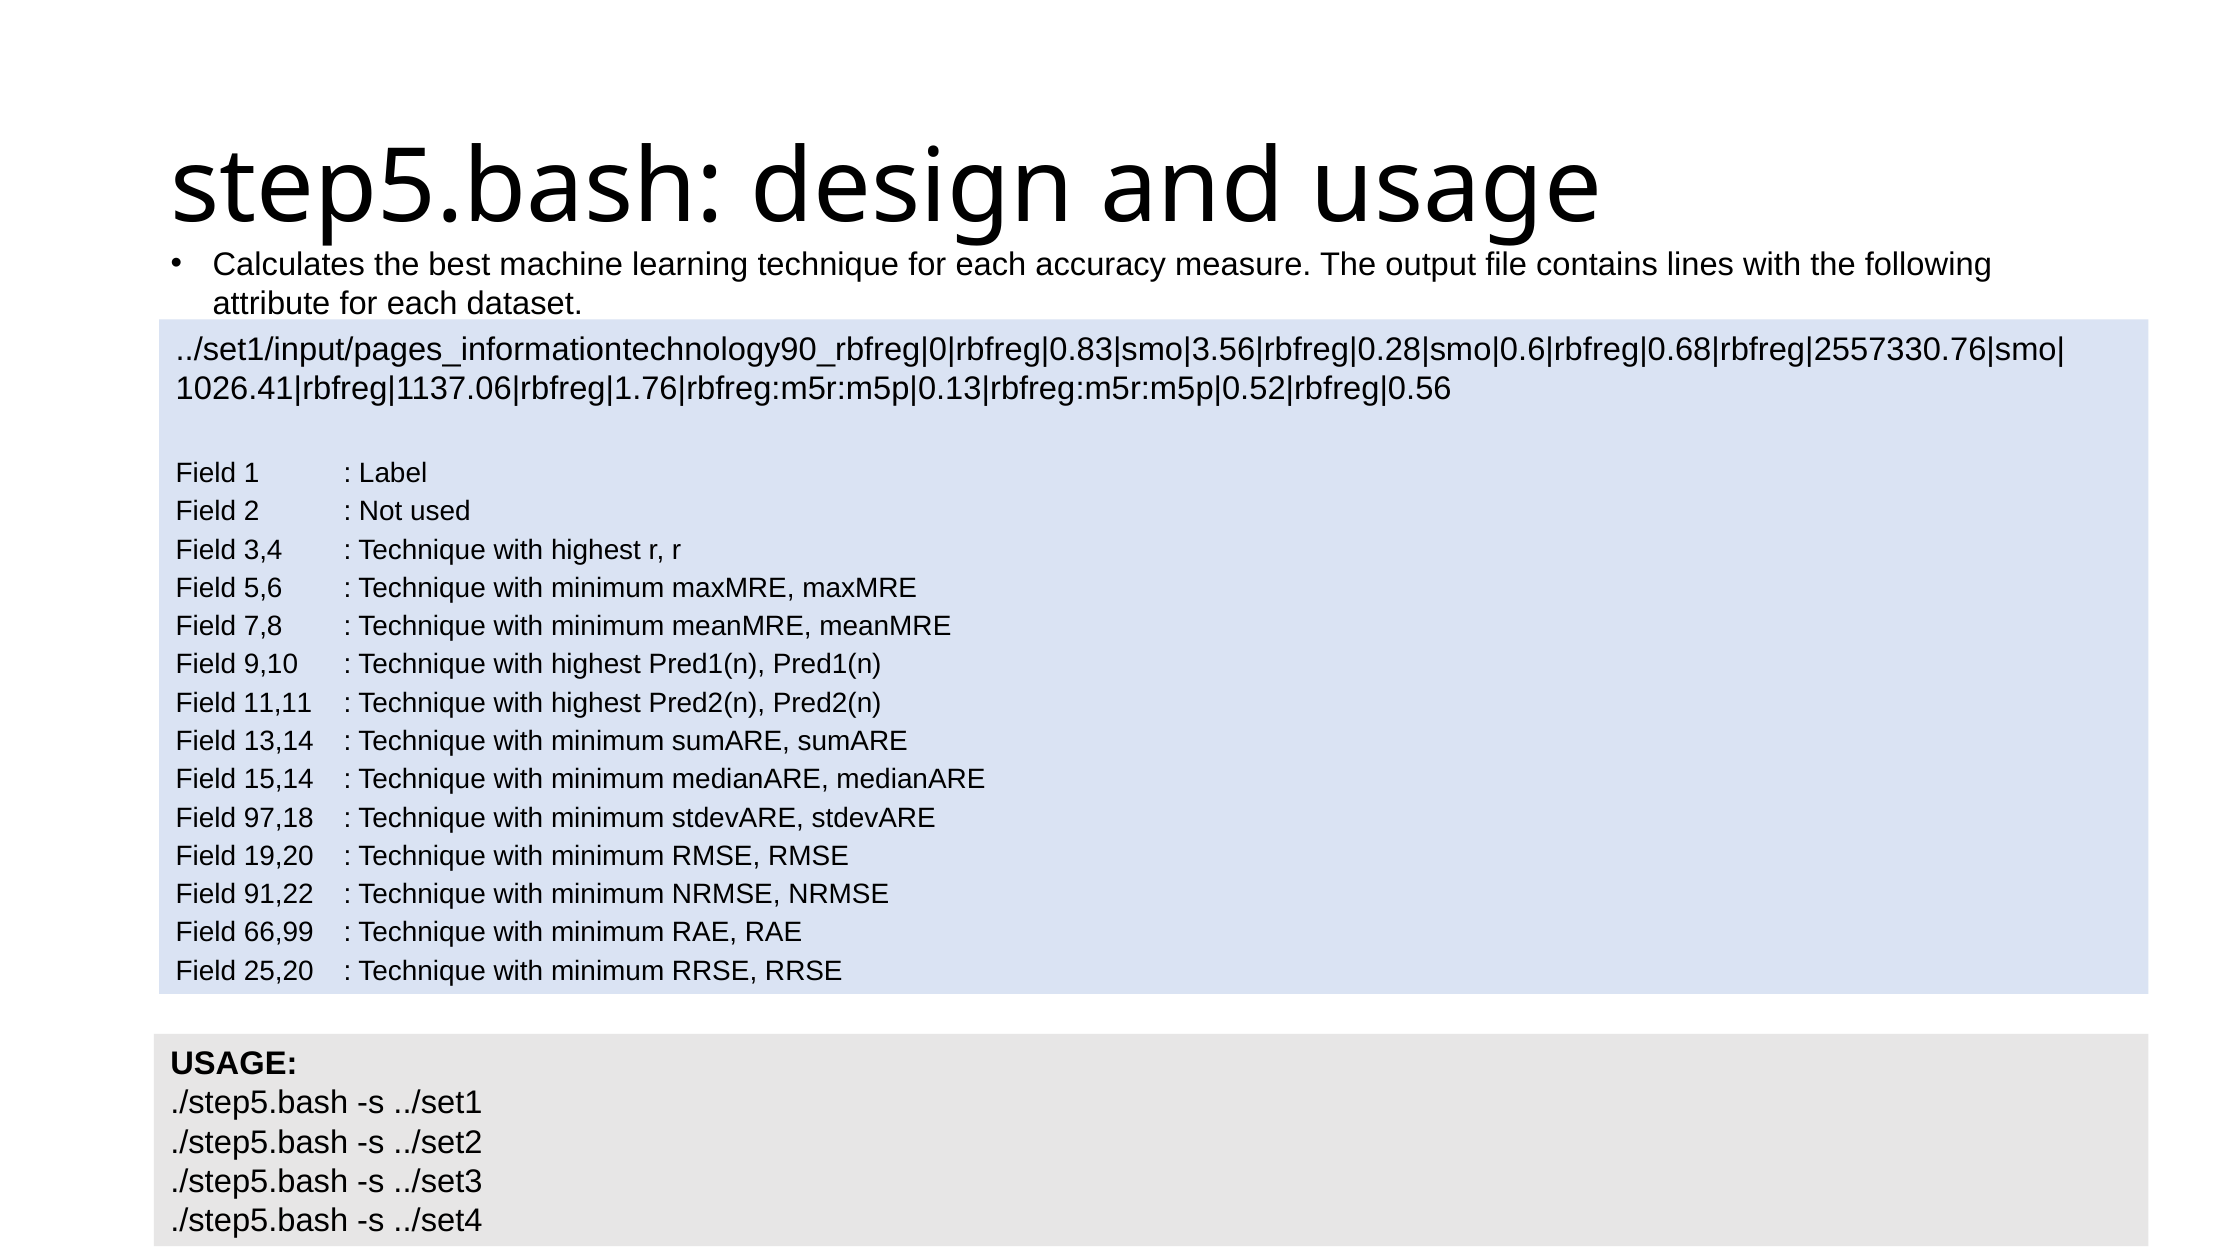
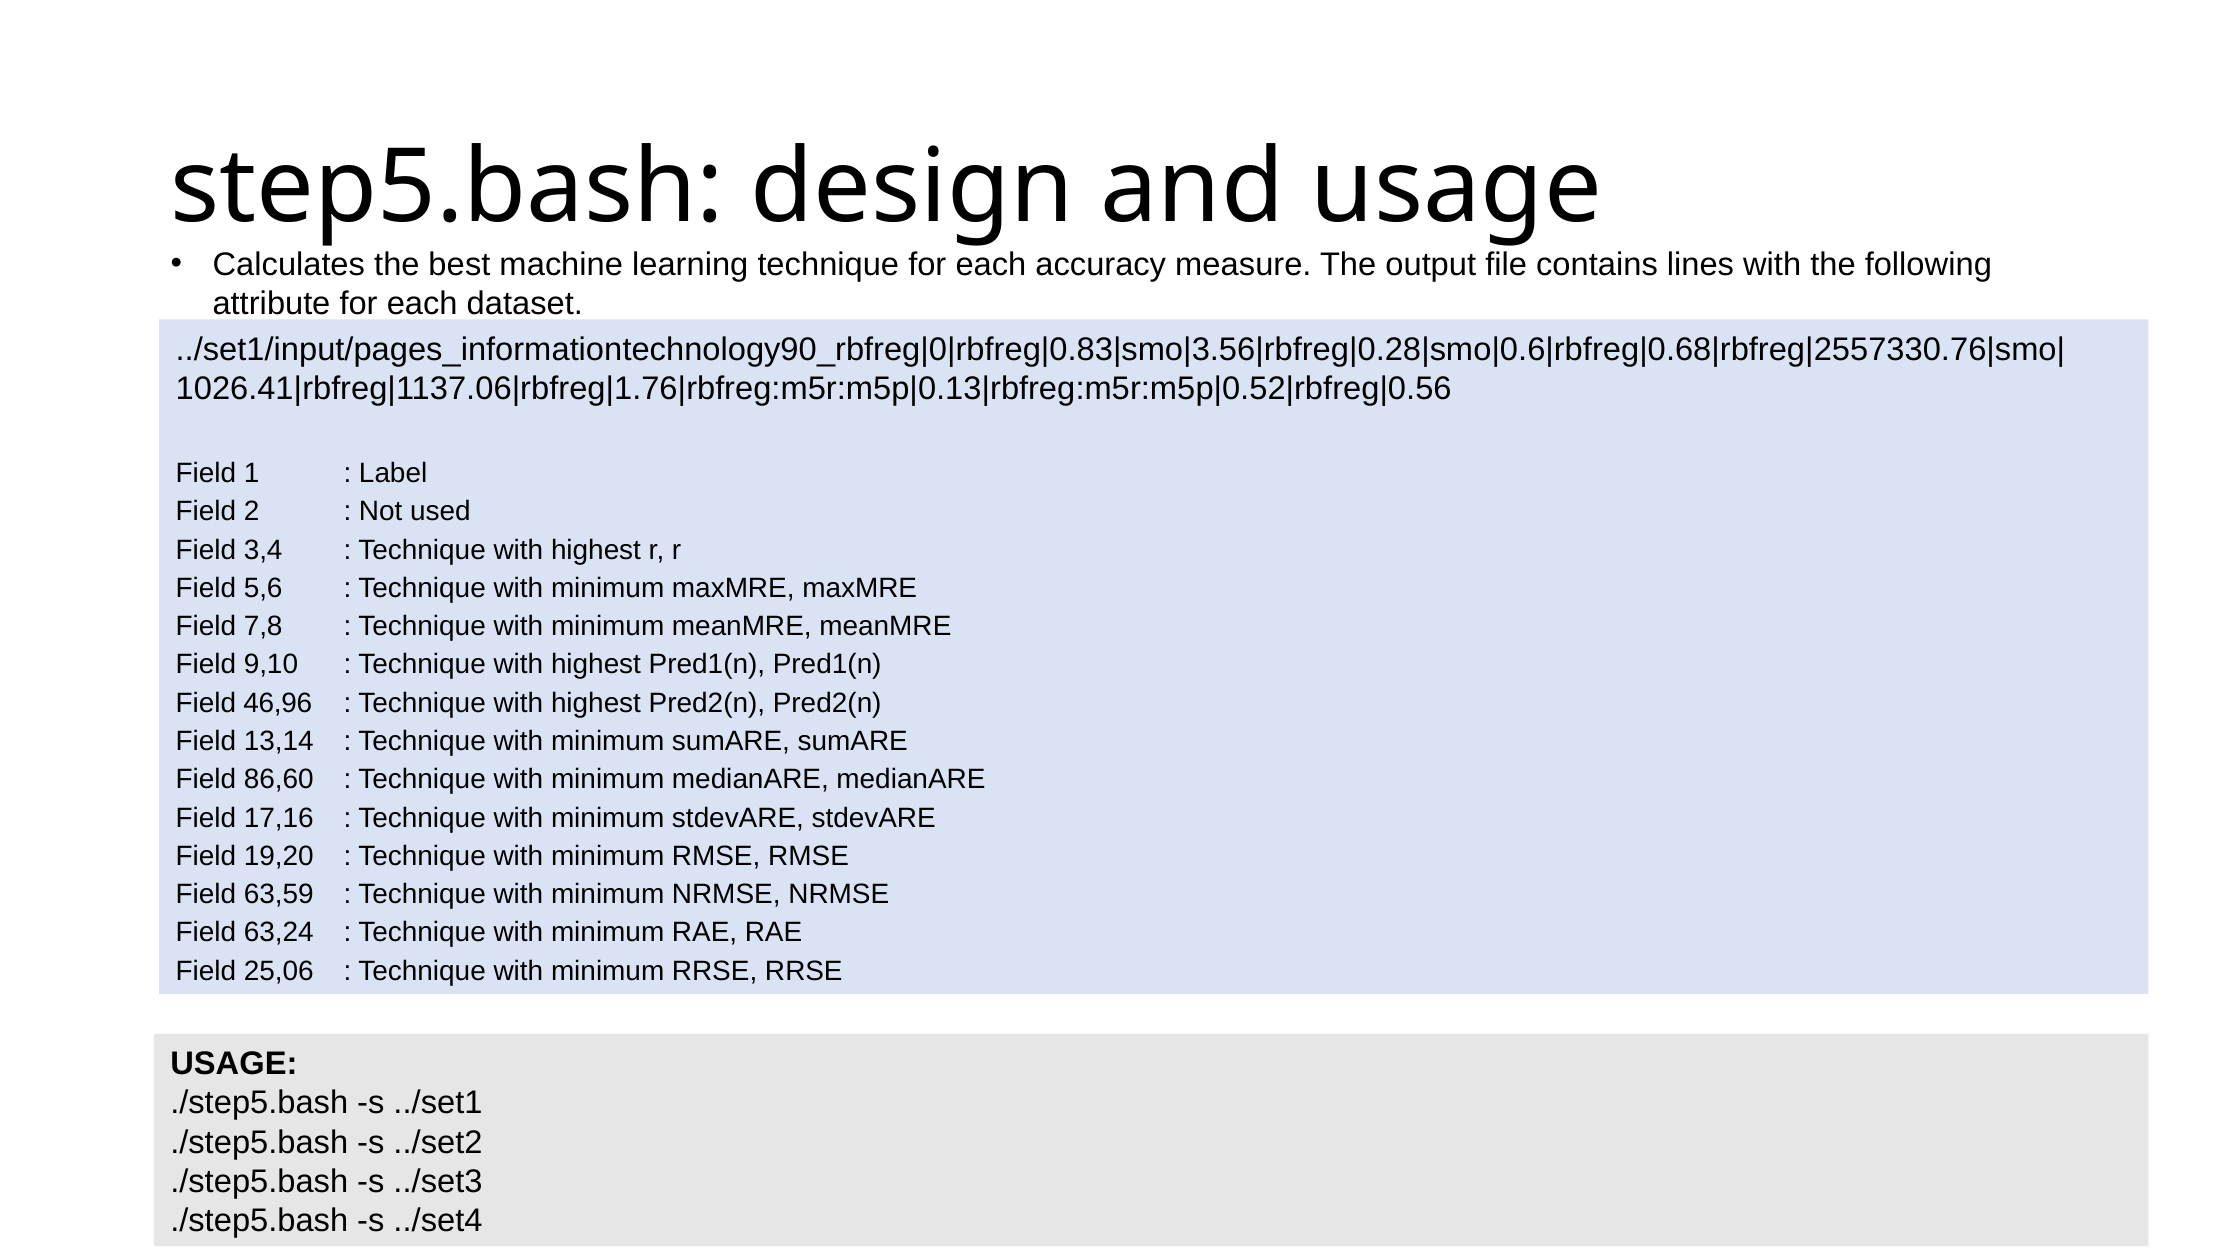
11,11: 11,11 -> 46,96
15,14: 15,14 -> 86,60
97,18: 97,18 -> 17,16
91,22: 91,22 -> 63,59
66,99: 66,99 -> 63,24
25,20: 25,20 -> 25,06
